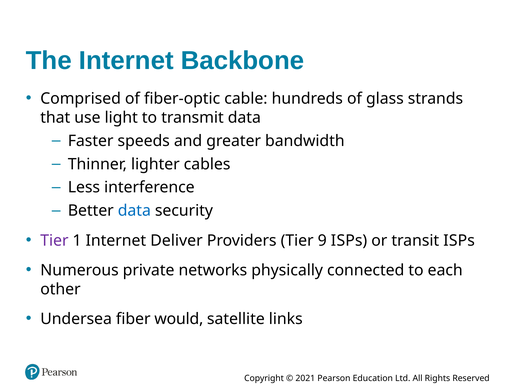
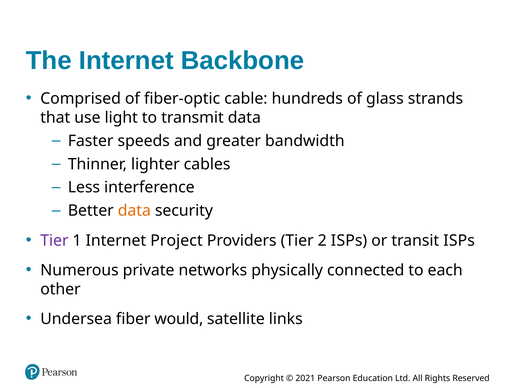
data at (134, 211) colour: blue -> orange
Deliver: Deliver -> Project
9: 9 -> 2
